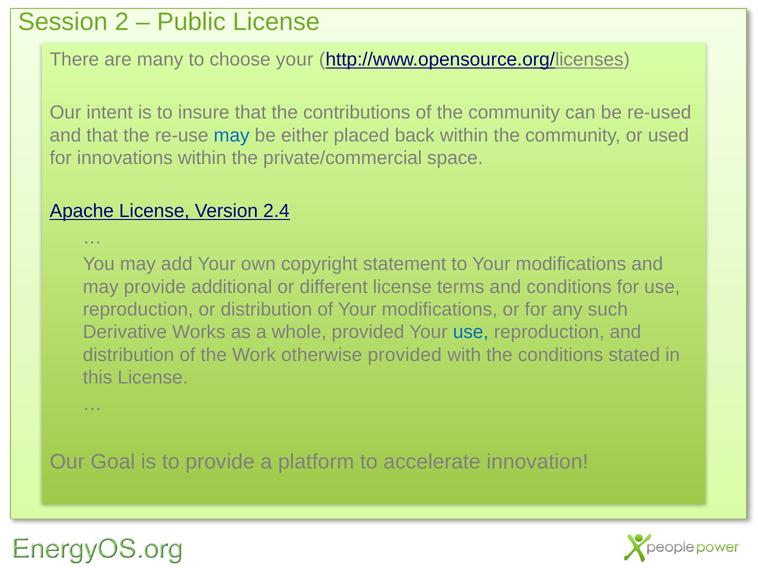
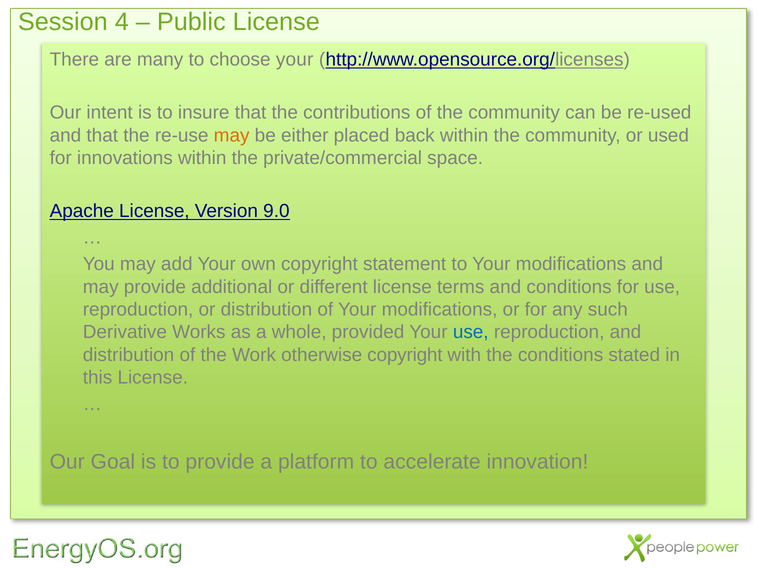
2: 2 -> 4
may at (232, 135) colour: blue -> orange
2.4: 2.4 -> 9.0
otherwise provided: provided -> copyright
